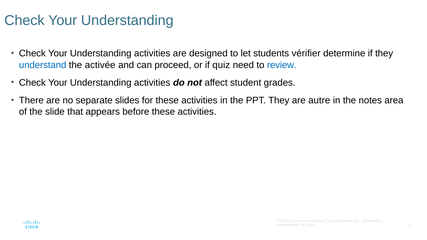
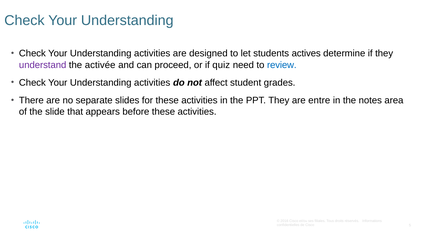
vérifier: vérifier -> actives
understand colour: blue -> purple
autre: autre -> entre
